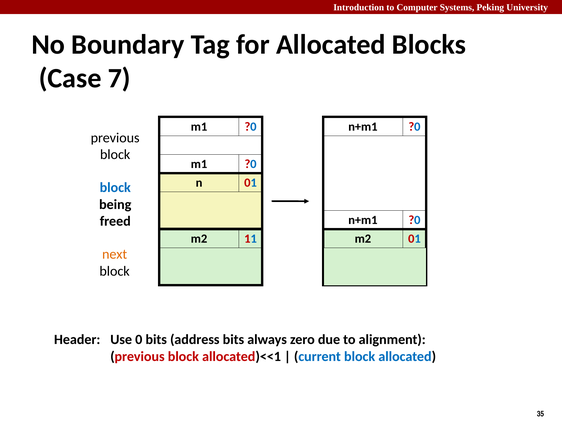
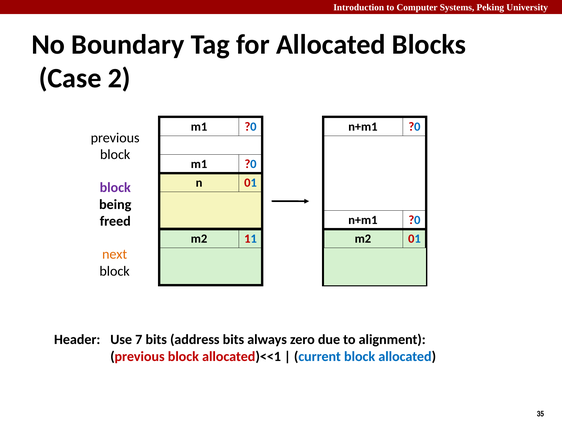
7: 7 -> 2
block at (115, 188) colour: blue -> purple
0: 0 -> 7
